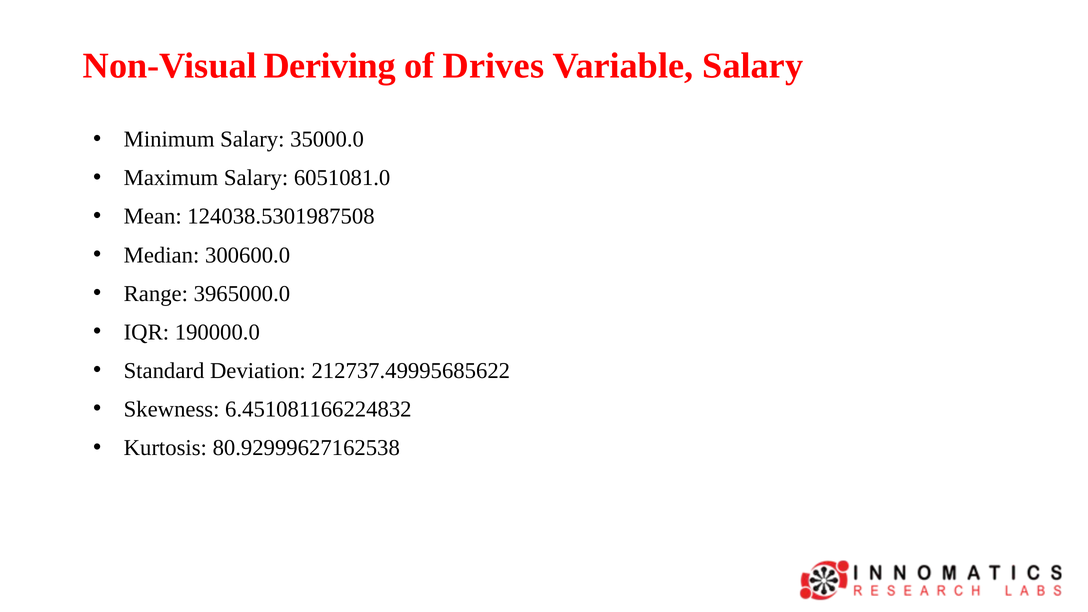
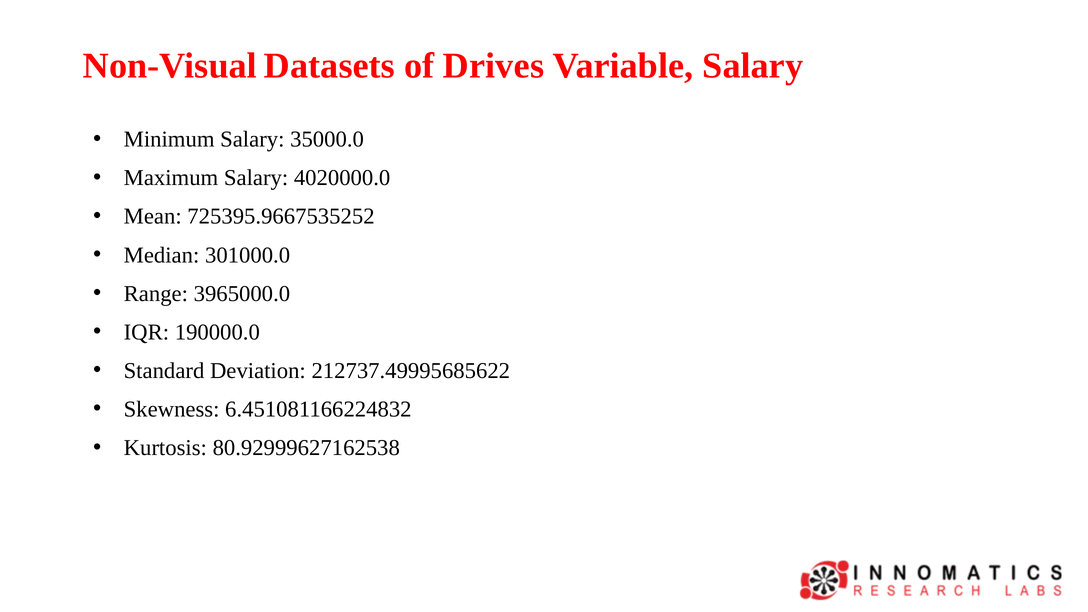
Deriving: Deriving -> Datasets
6051081.0: 6051081.0 -> 4020000.0
124038.5301987508: 124038.5301987508 -> 725395.9667535252
300600.0: 300600.0 -> 301000.0
